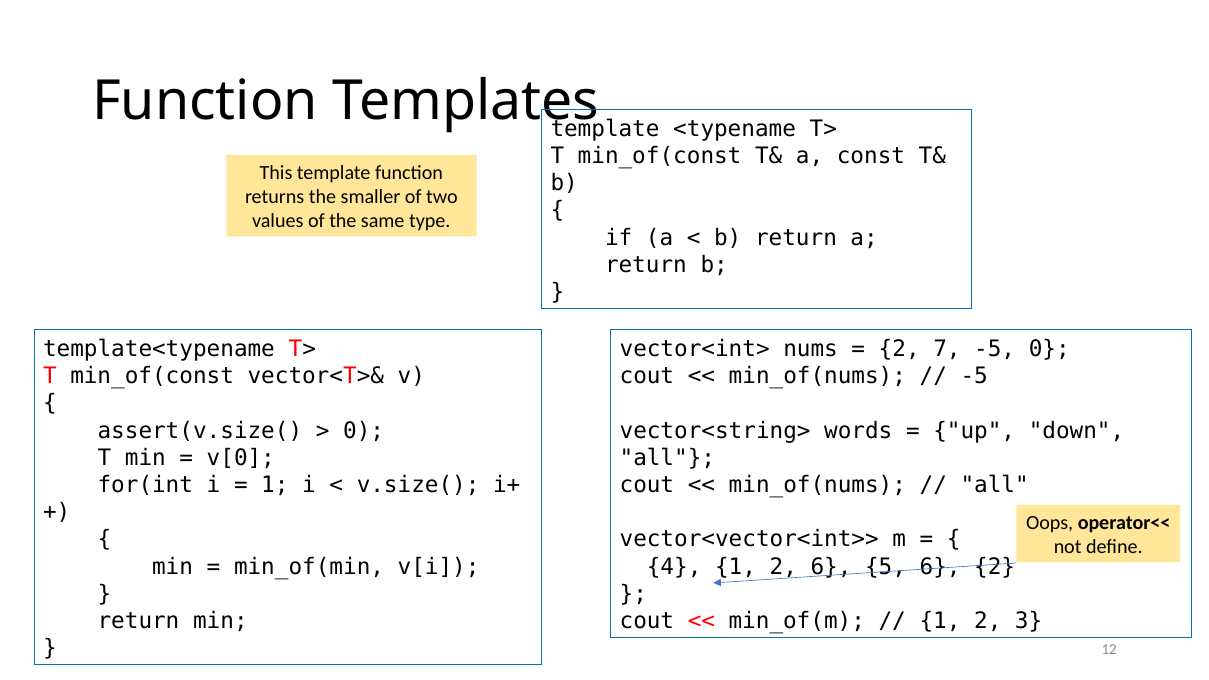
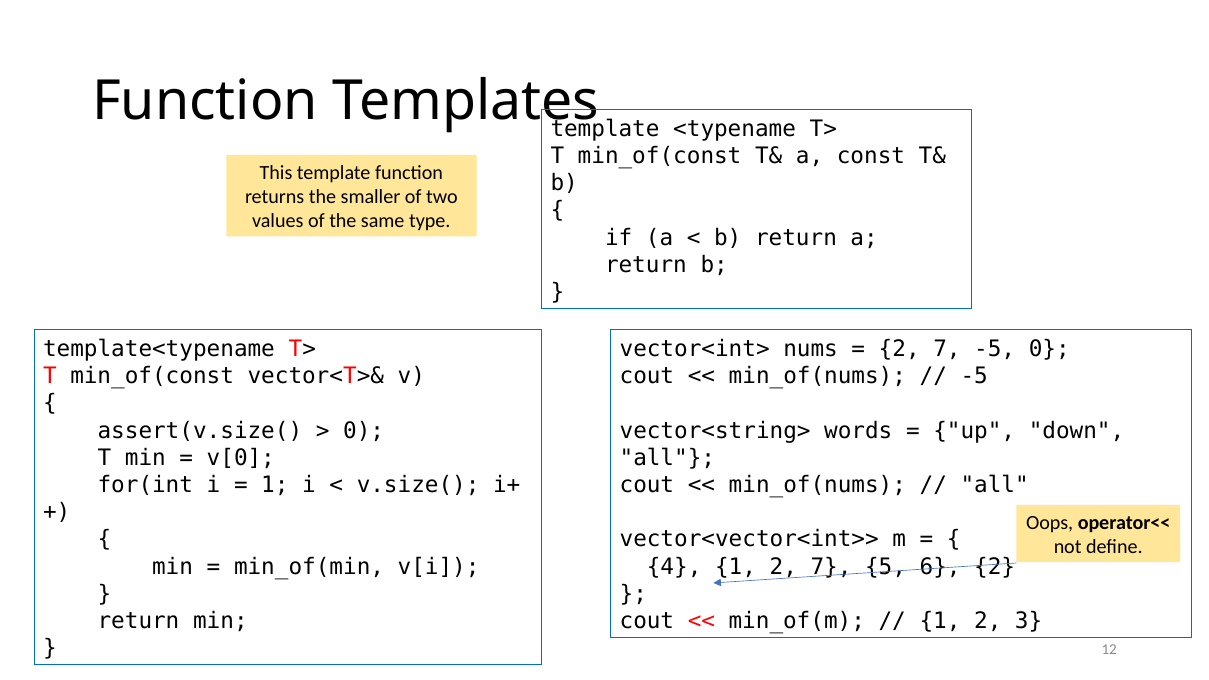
1 2 6: 6 -> 7
